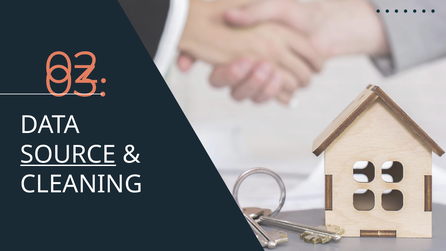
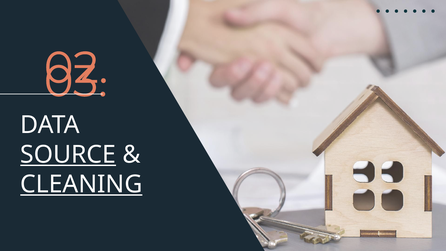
CLEANING underline: none -> present
